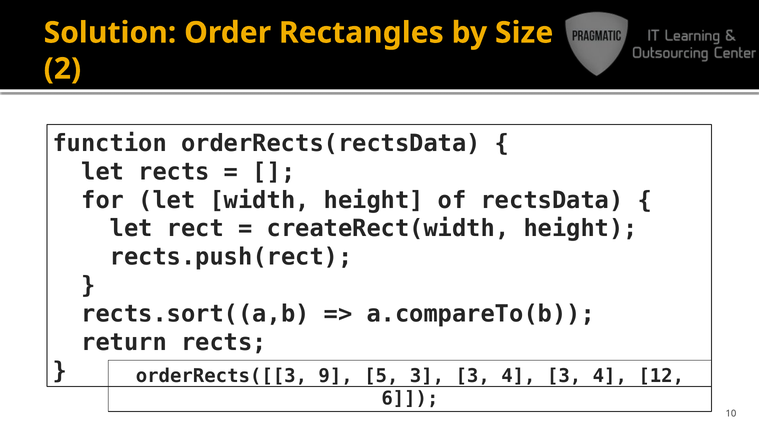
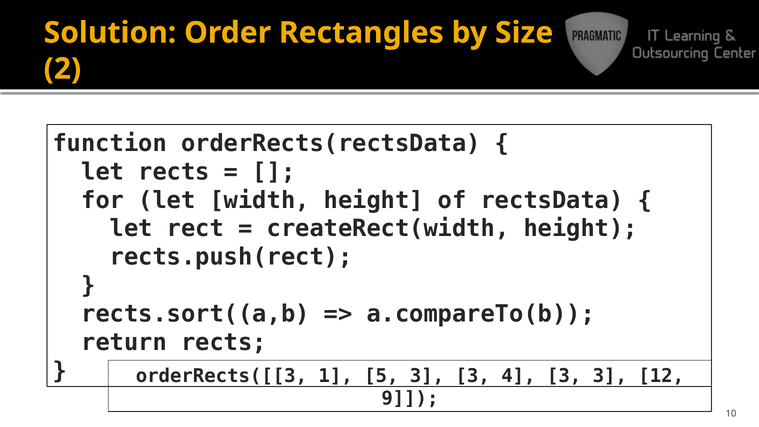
9: 9 -> 1
4 3 4: 4 -> 3
6: 6 -> 9
